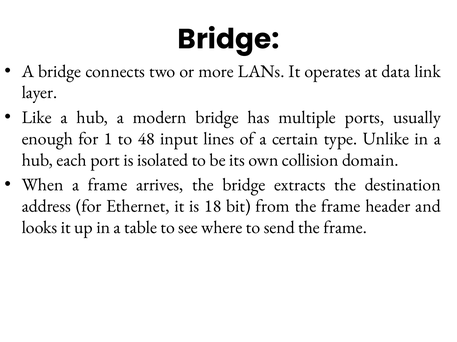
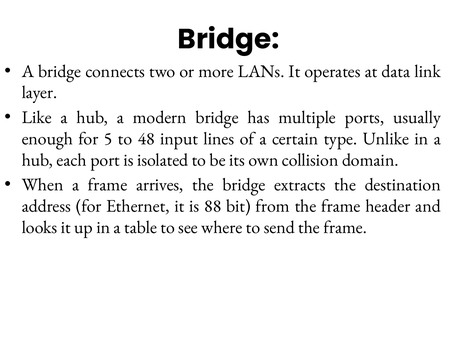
1: 1 -> 5
18: 18 -> 88
